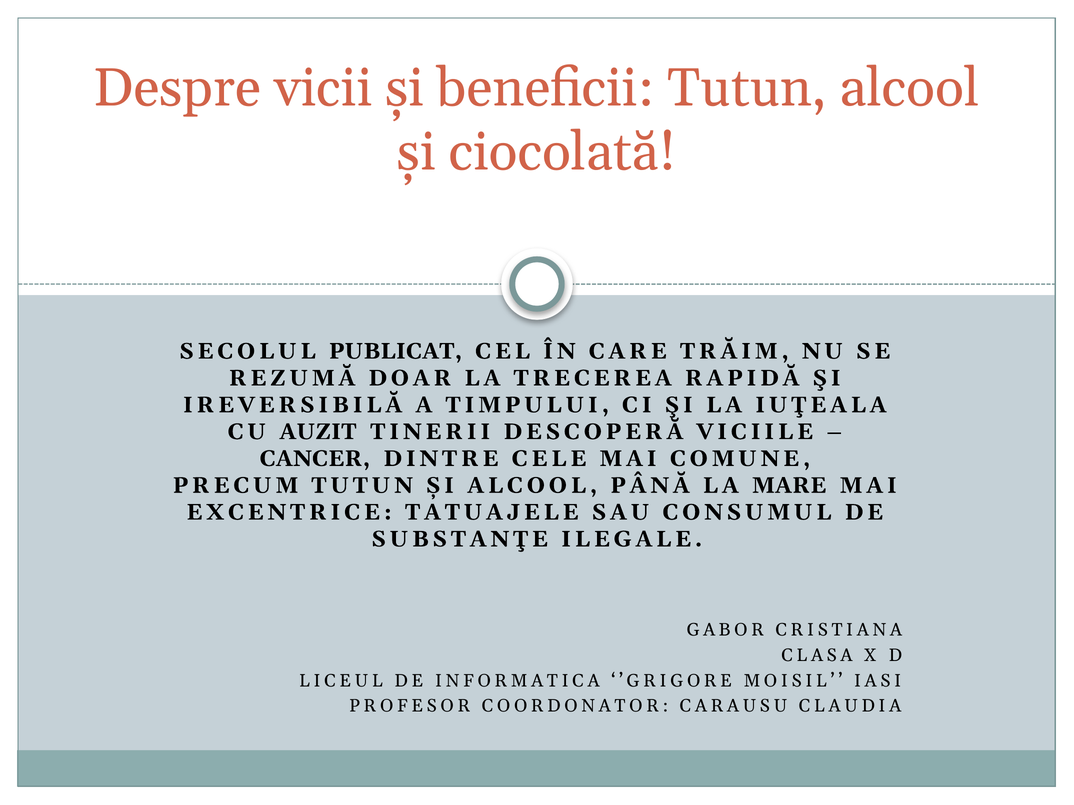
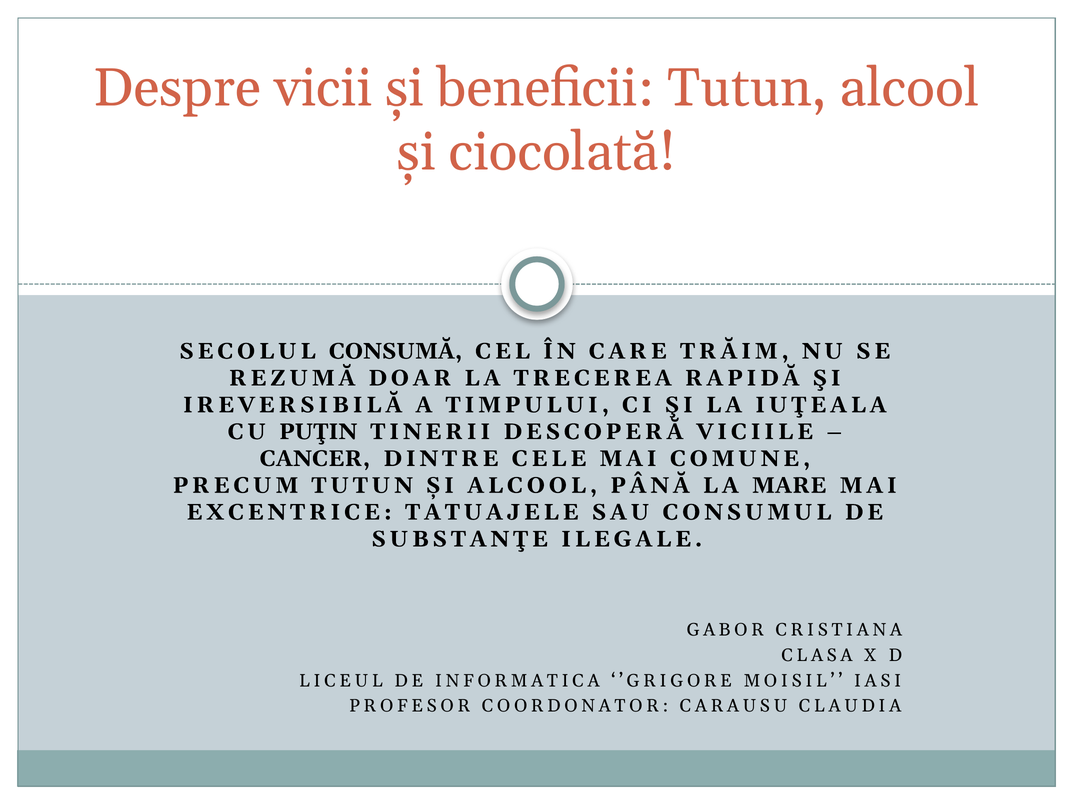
PUBLICAT: PUBLICAT -> CONSUMĂ
AUZIT: AUZIT -> PUŢIN
